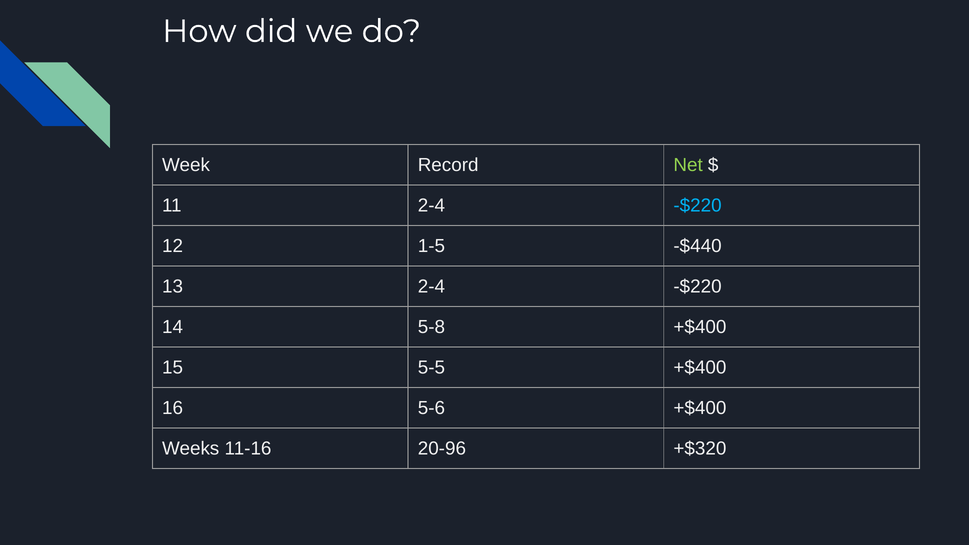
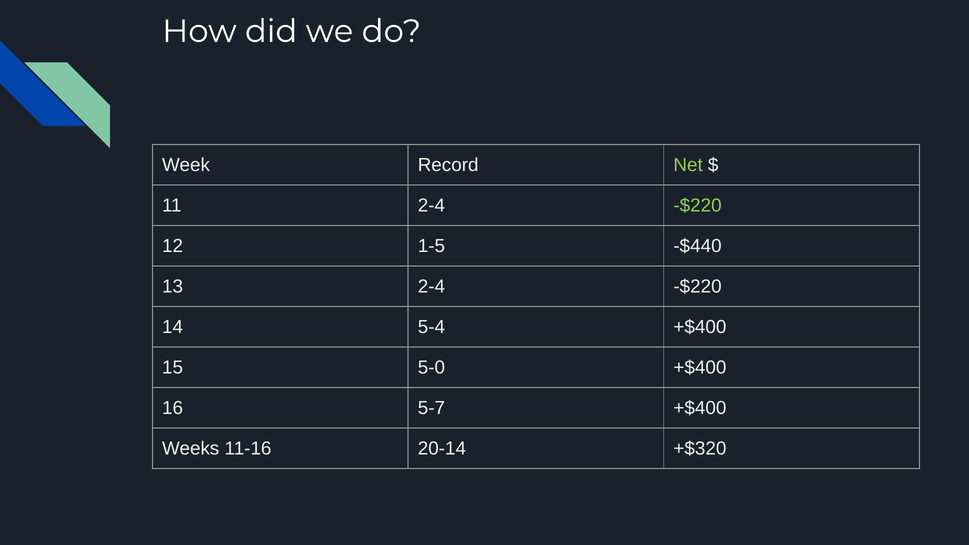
-$220 at (698, 206) colour: light blue -> light green
5-8: 5-8 -> 5-4
5-5: 5-5 -> 5-0
5-6: 5-6 -> 5-7
20-96: 20-96 -> 20-14
